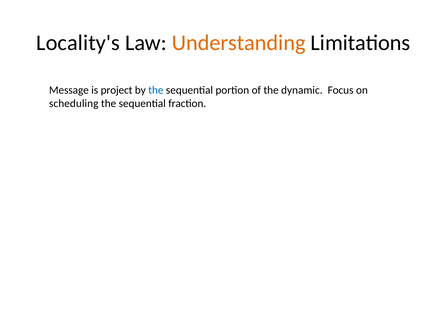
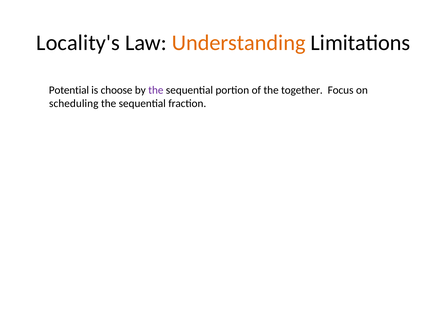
Message: Message -> Potential
project: project -> choose
the at (156, 90) colour: blue -> purple
dynamic: dynamic -> together
